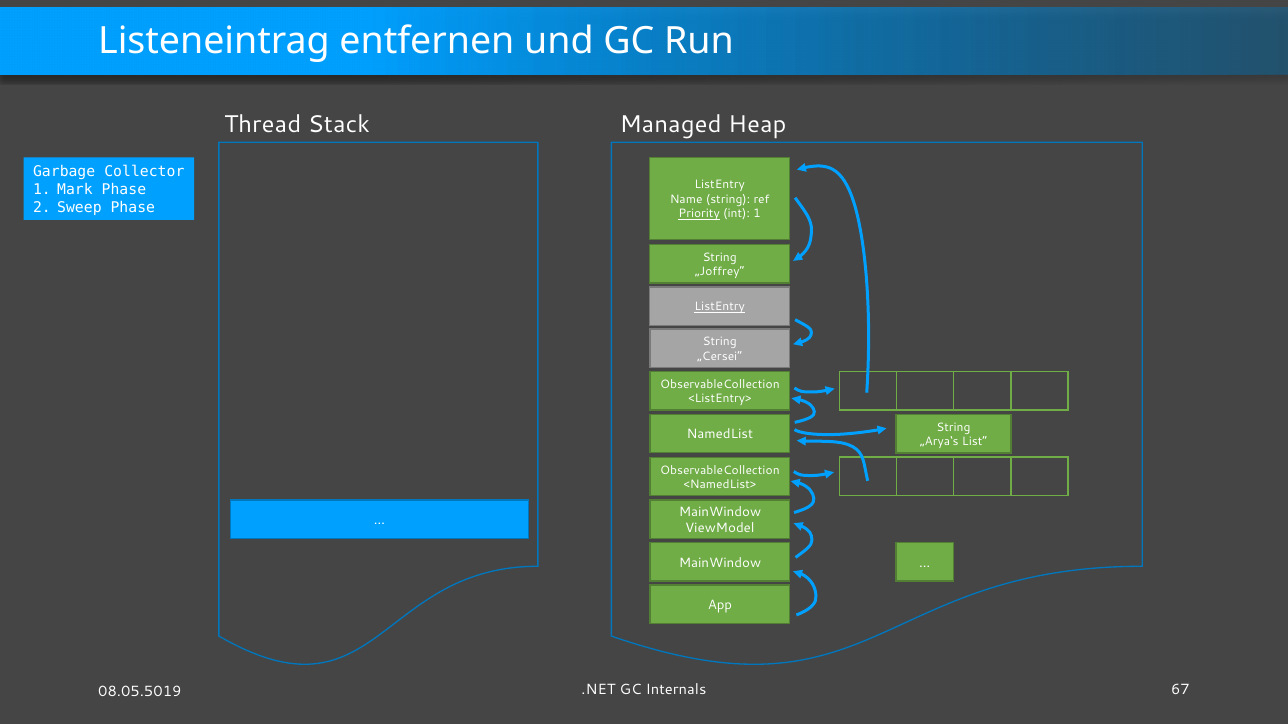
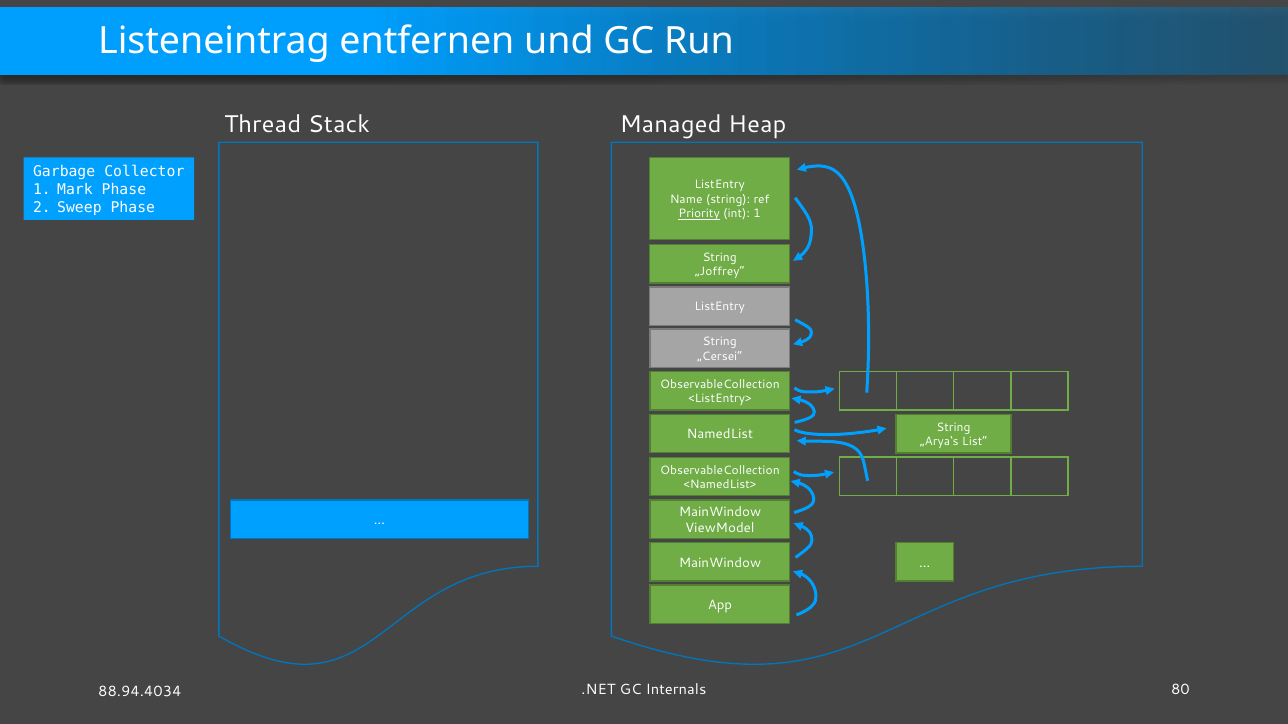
ListEntry at (720, 307) underline: present -> none
67: 67 -> 80
08.05.5019: 08.05.5019 -> 88.94.4034
